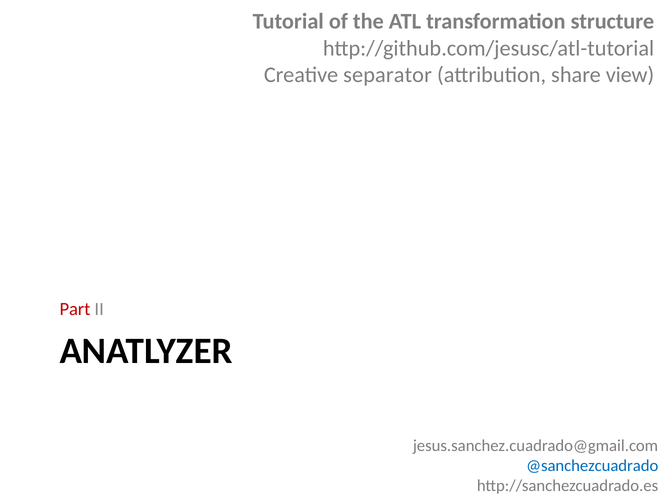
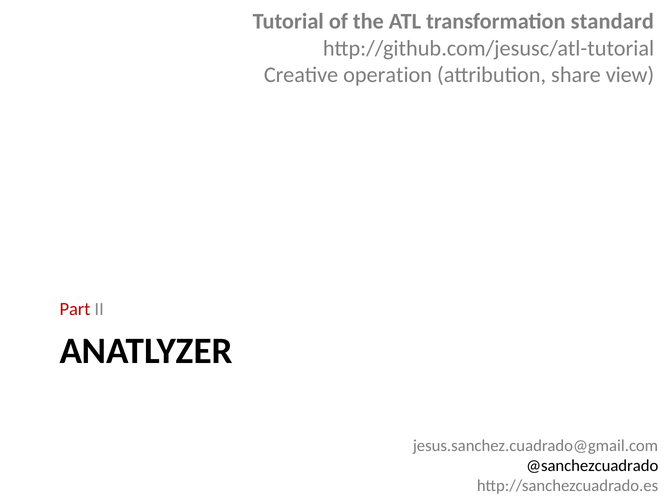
structure: structure -> standard
separator: separator -> operation
@sanchezcuadrado colour: blue -> black
